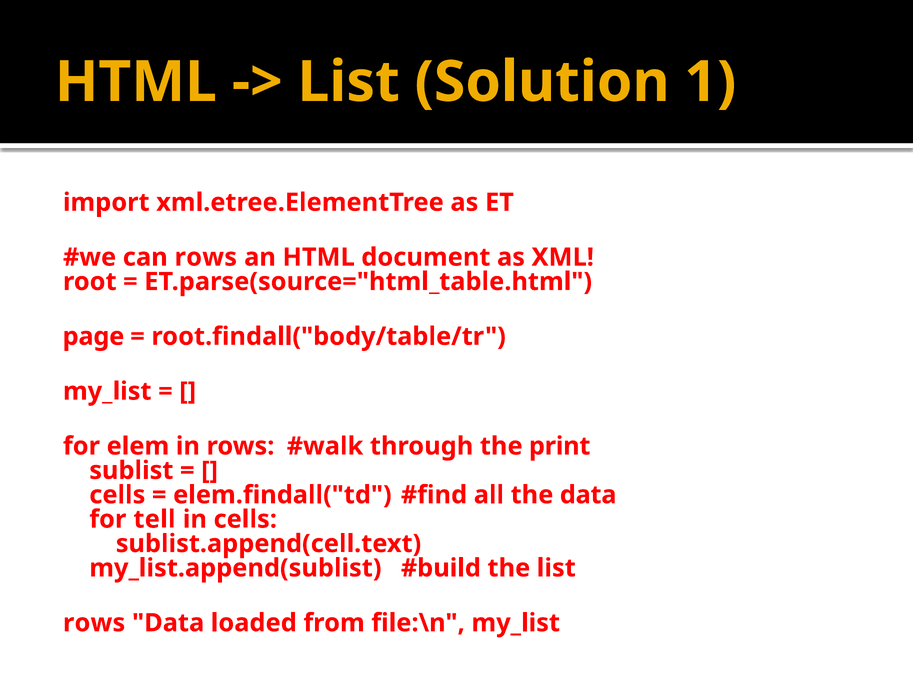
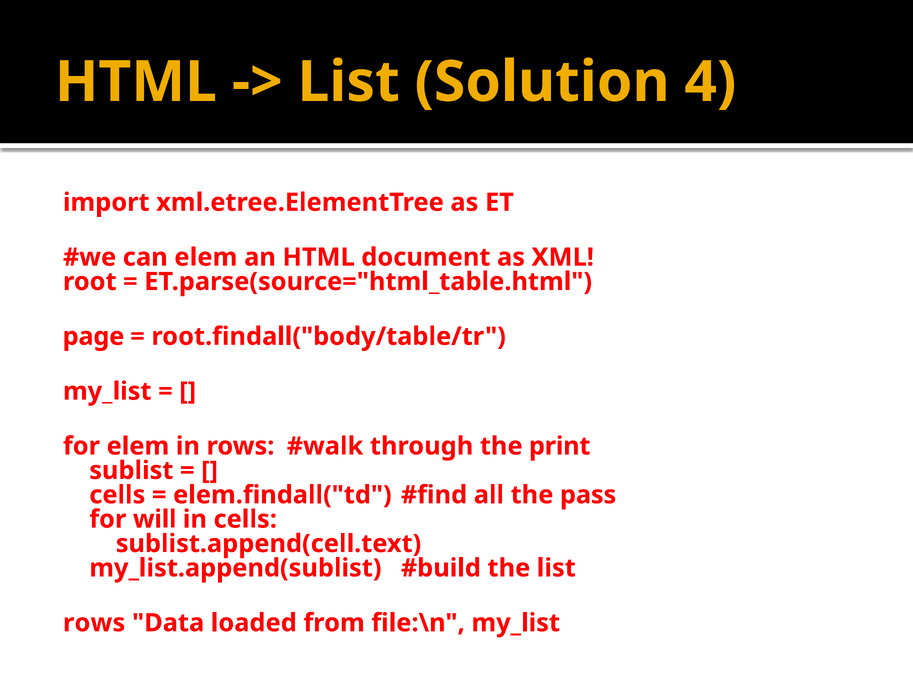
1: 1 -> 4
can rows: rows -> elem
the data: data -> pass
tell: tell -> will
